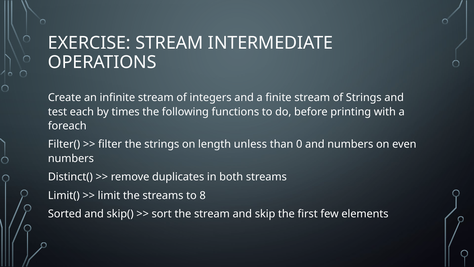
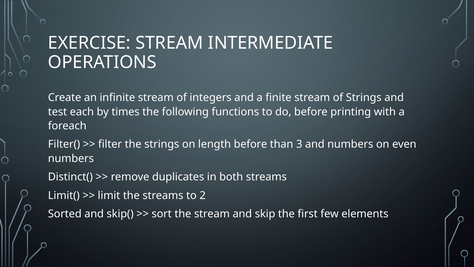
length unless: unless -> before
0: 0 -> 3
8: 8 -> 2
